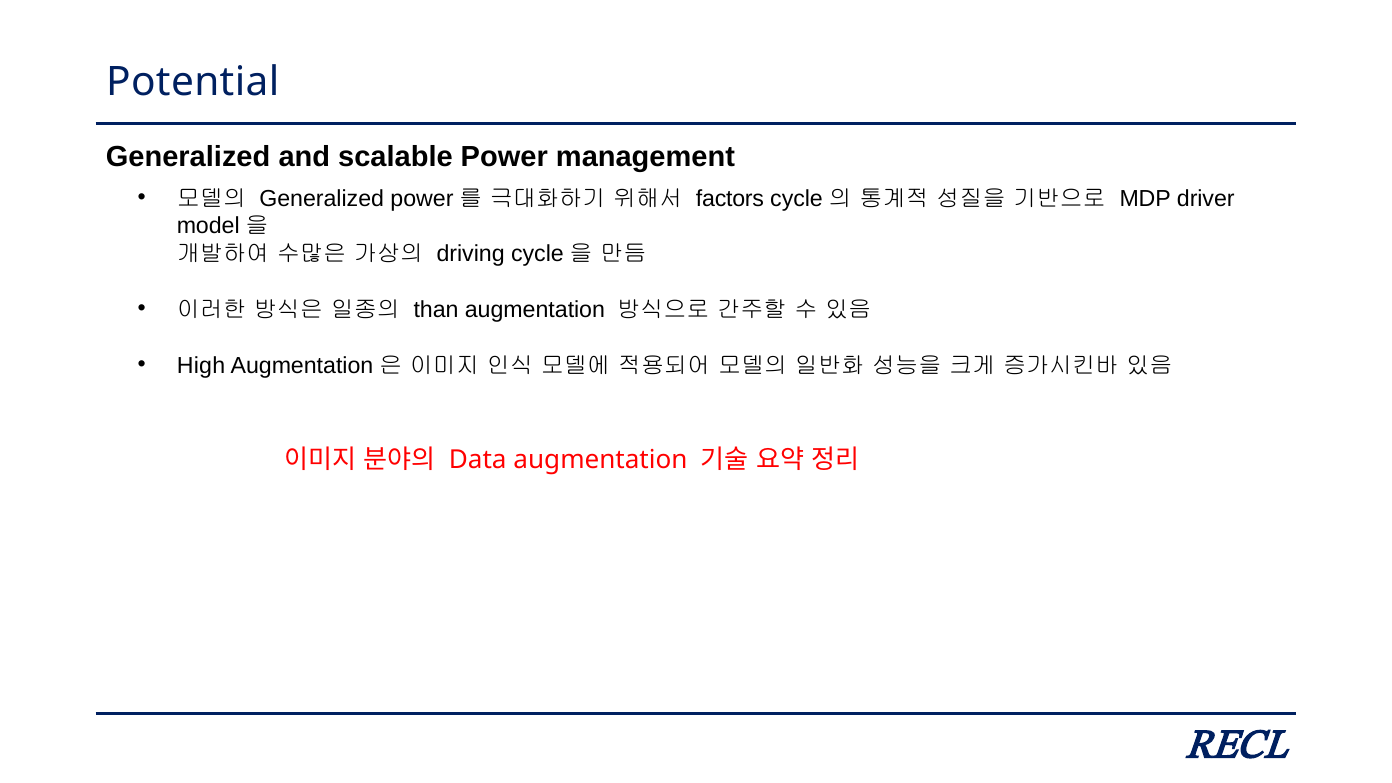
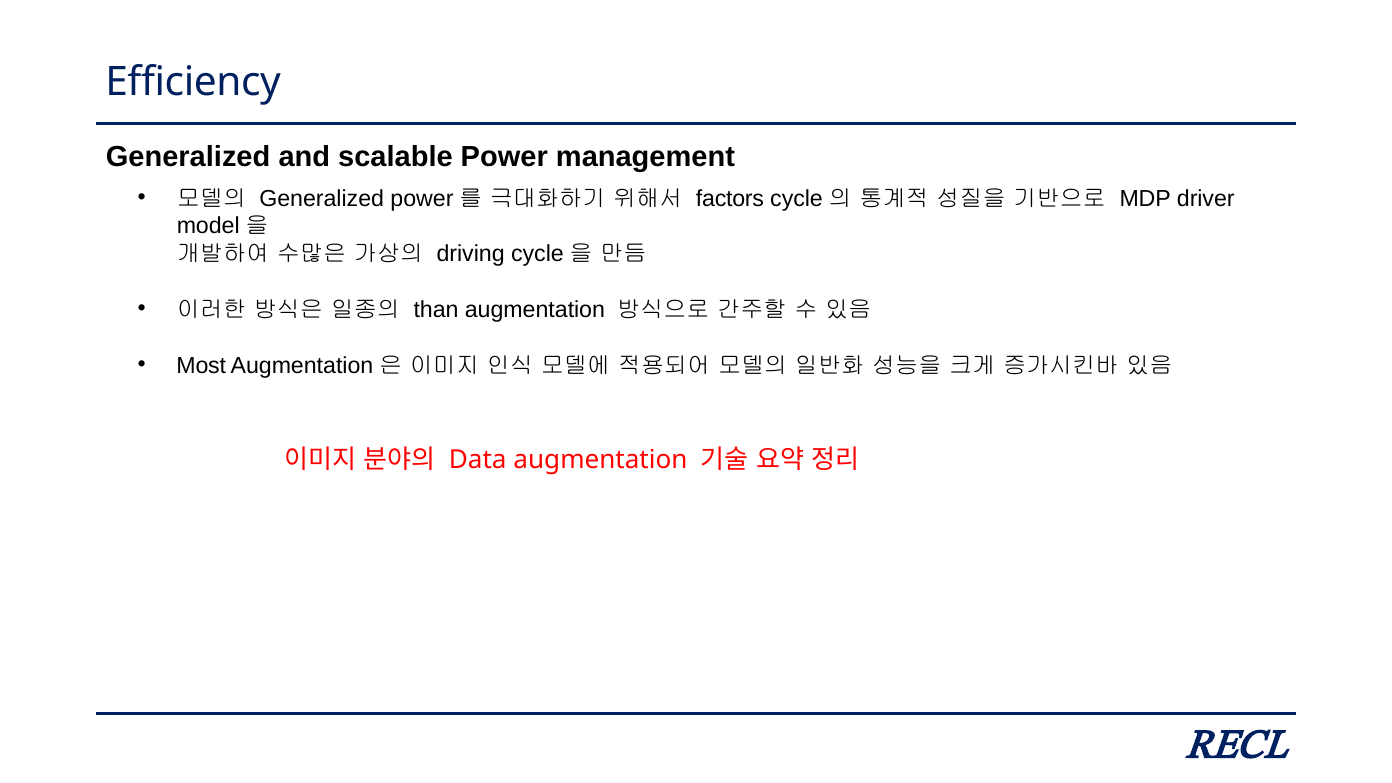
Potential: Potential -> Efficiency
High: High -> Most
